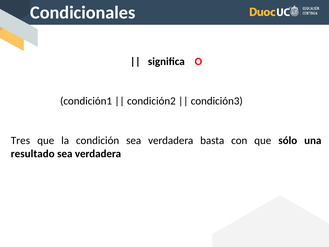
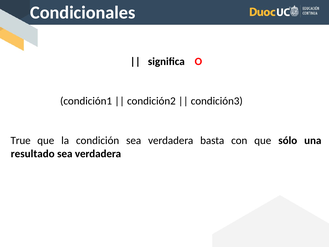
Tres: Tres -> True
